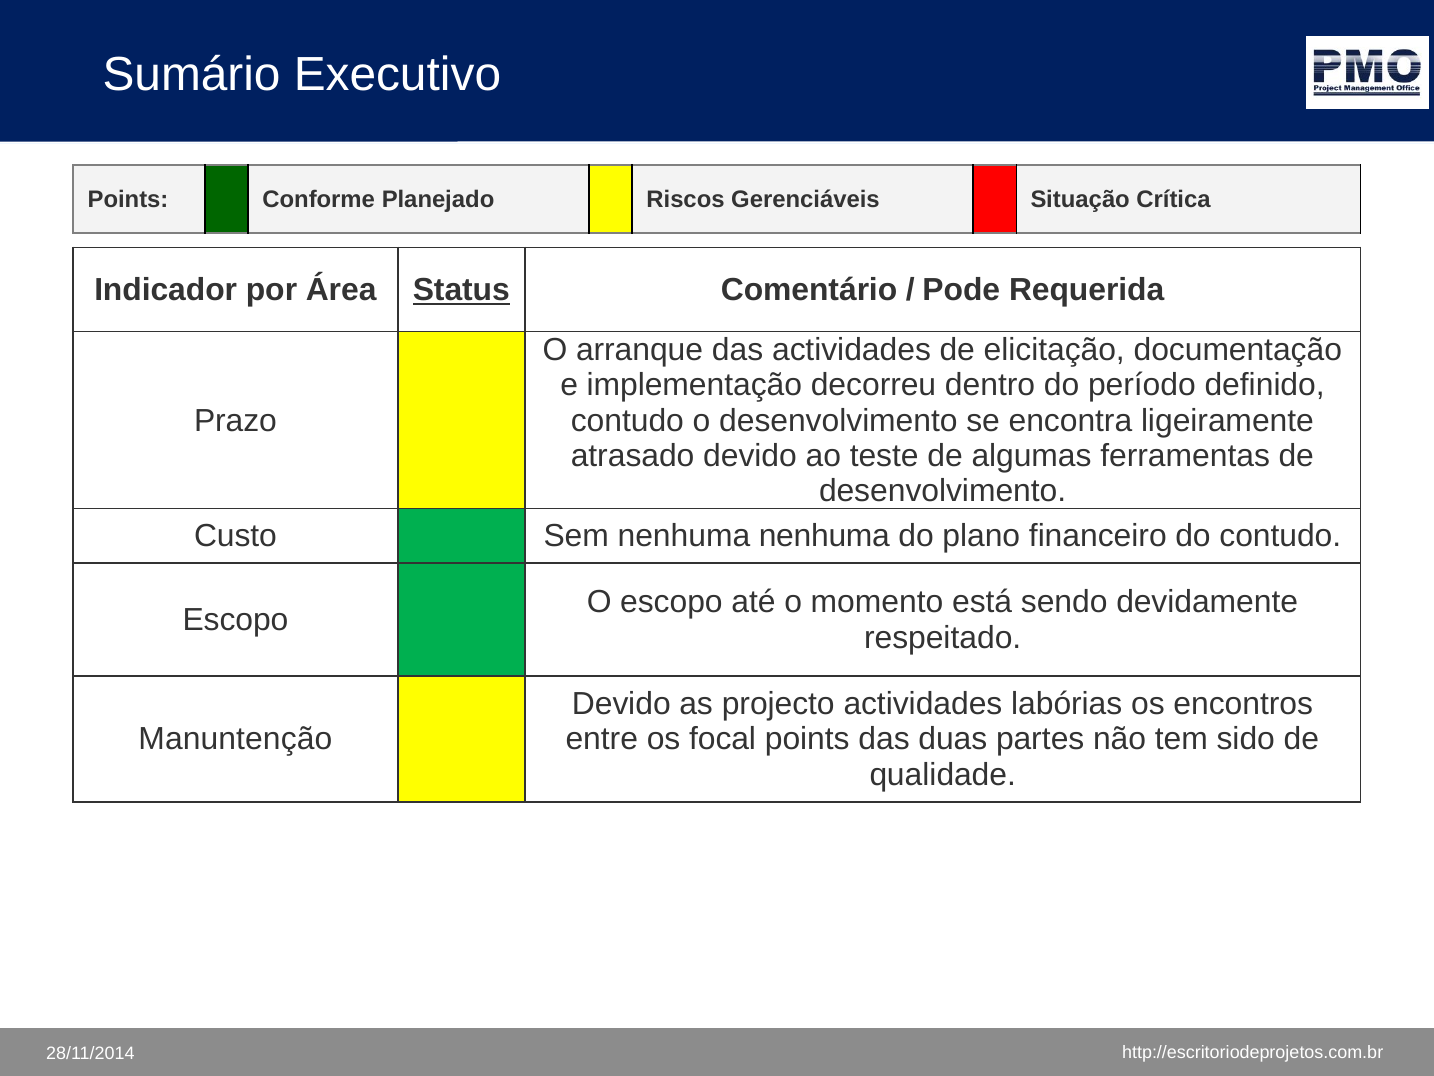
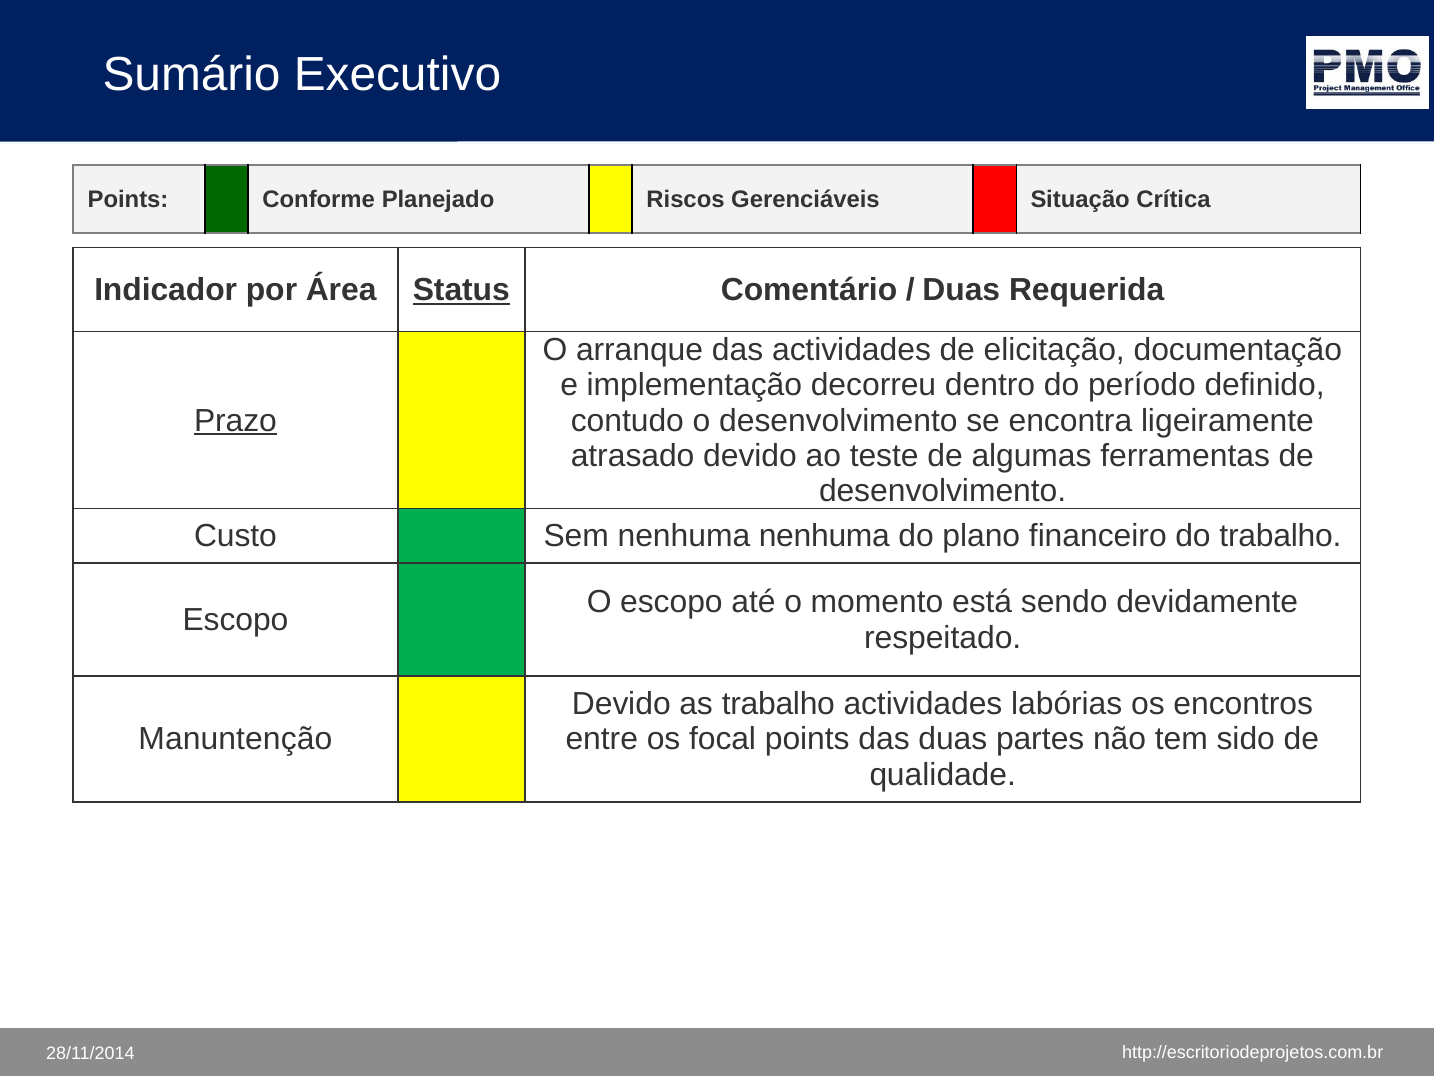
Pode at (961, 290): Pode -> Duas
Prazo underline: none -> present
do contudo: contudo -> trabalho
as projecto: projecto -> trabalho
